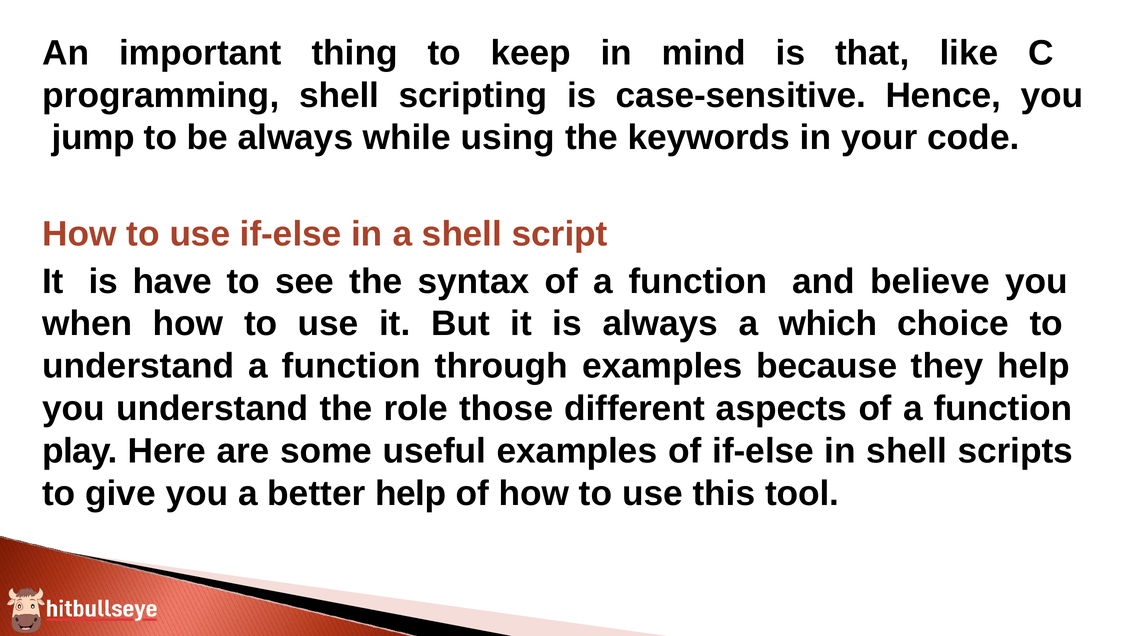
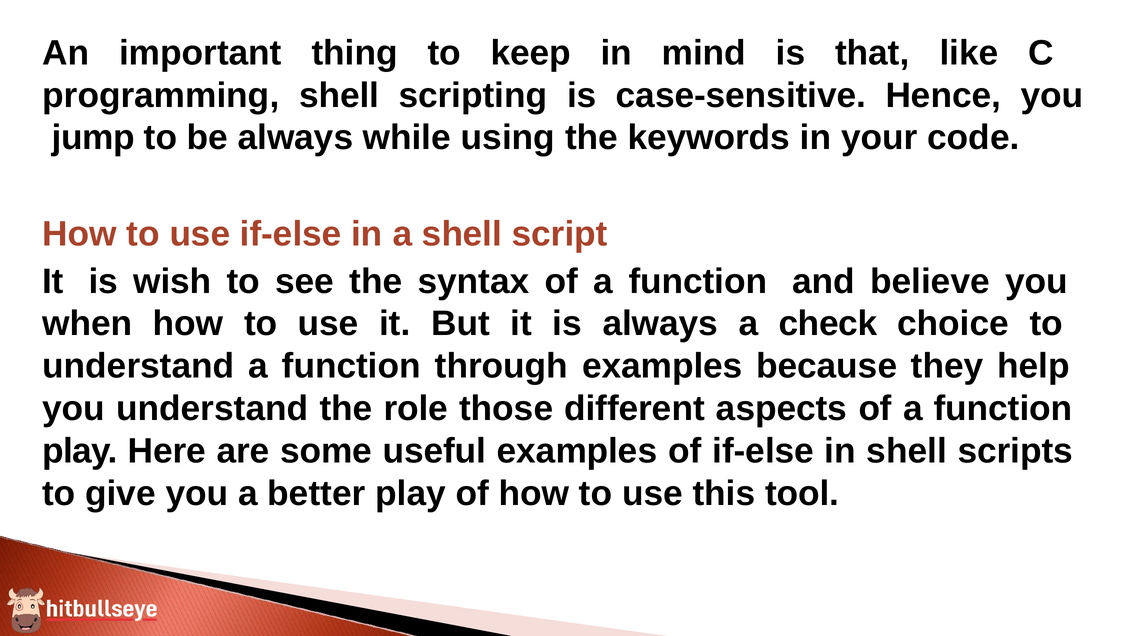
have: have -> wish
which: which -> check
better help: help -> play
